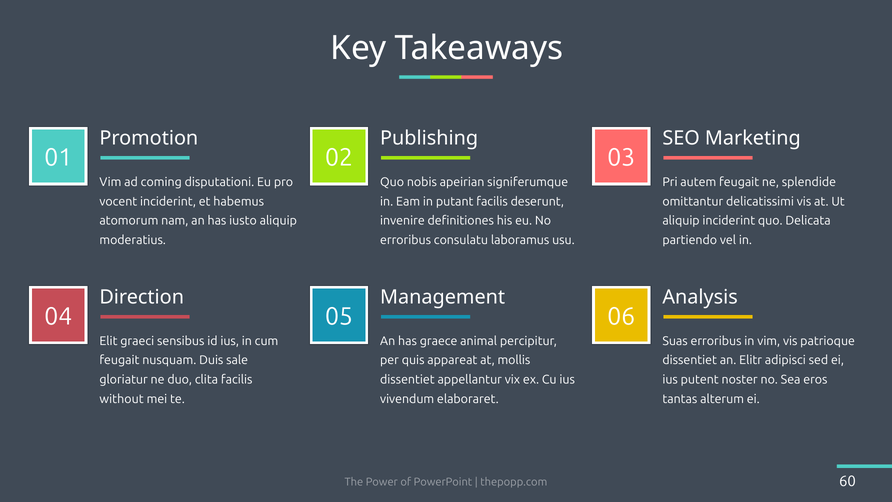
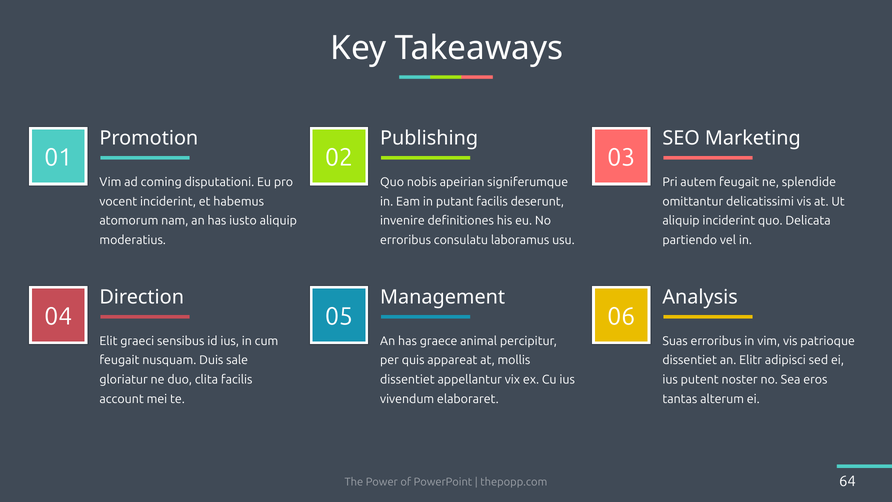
without: without -> account
60: 60 -> 64
